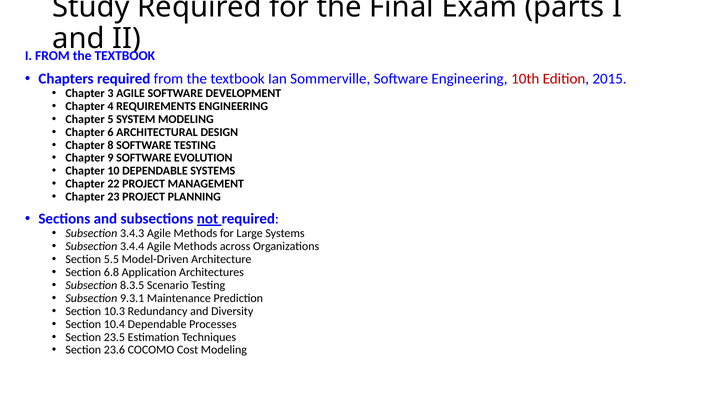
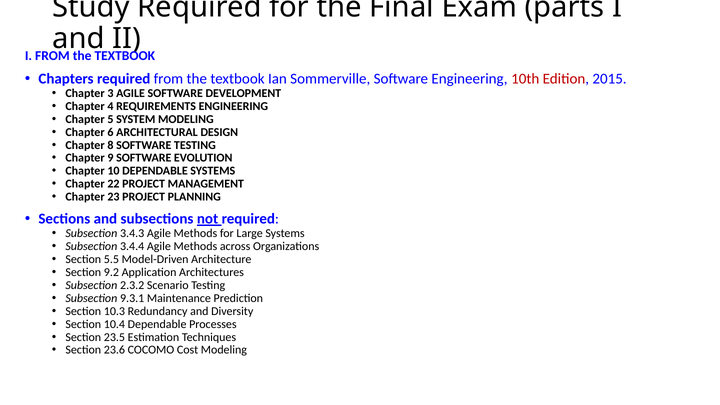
6.8: 6.8 -> 9.2
8.3.5: 8.3.5 -> 2.3.2
